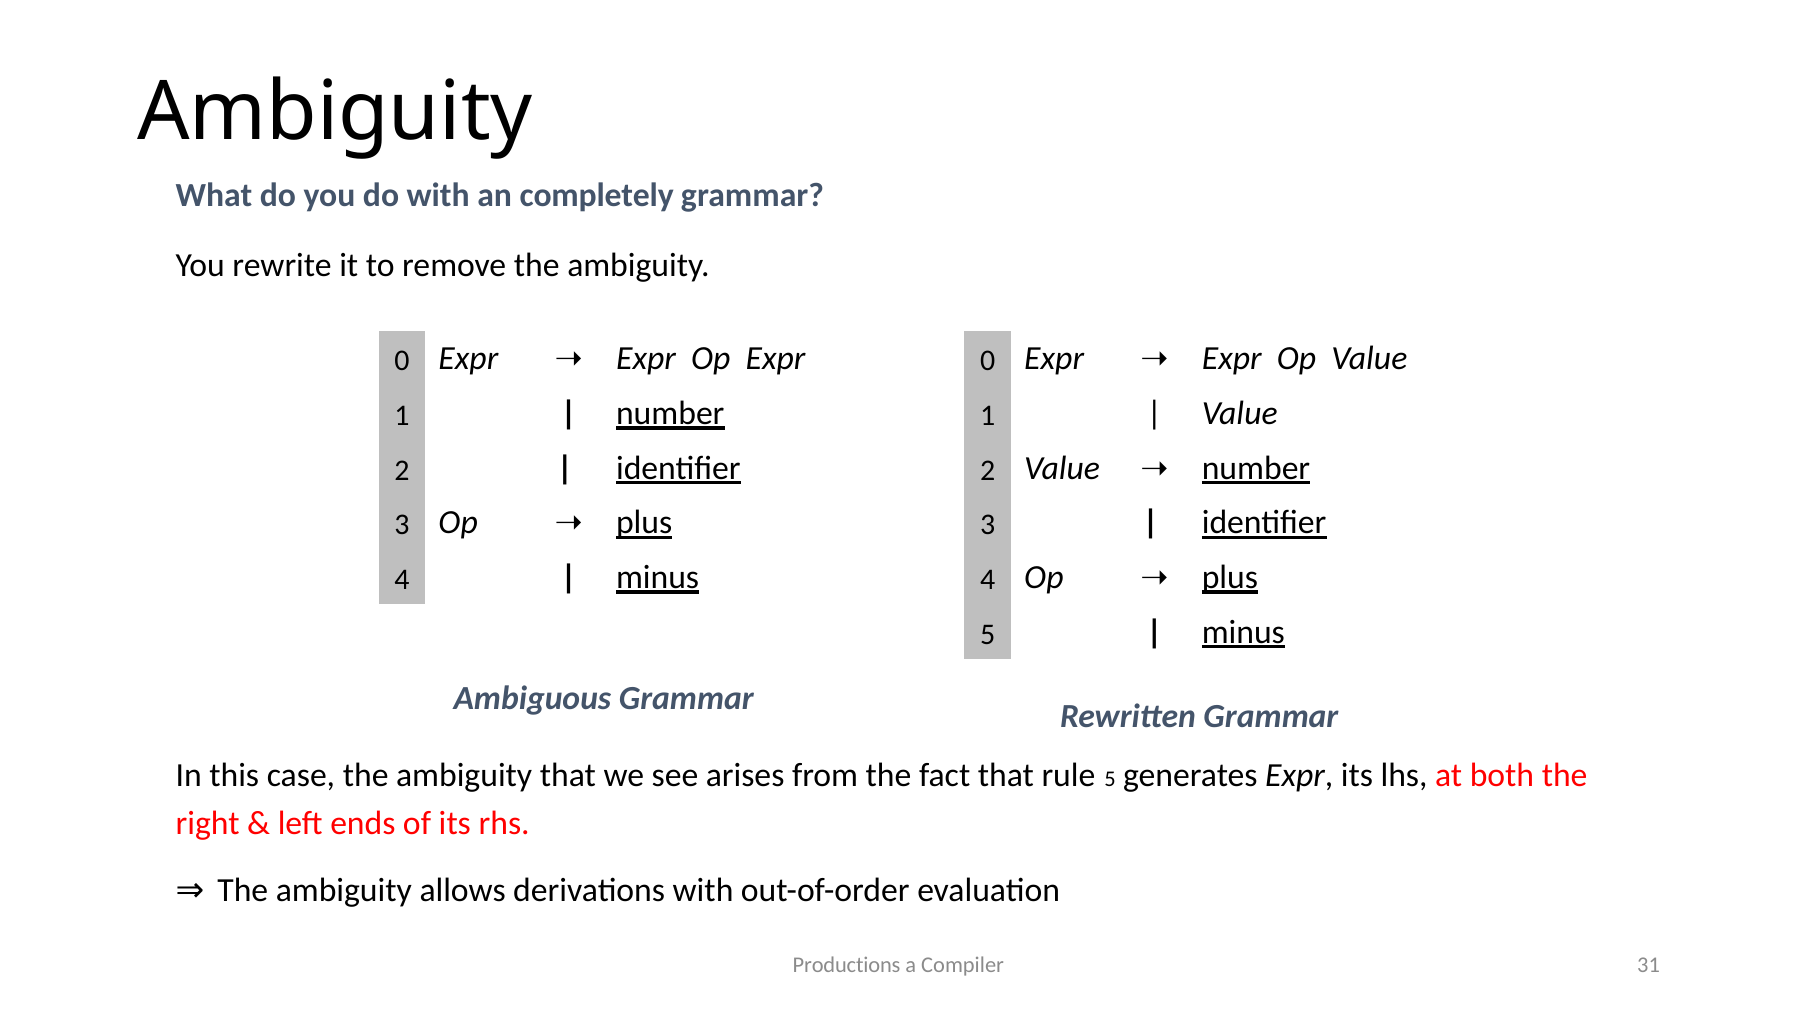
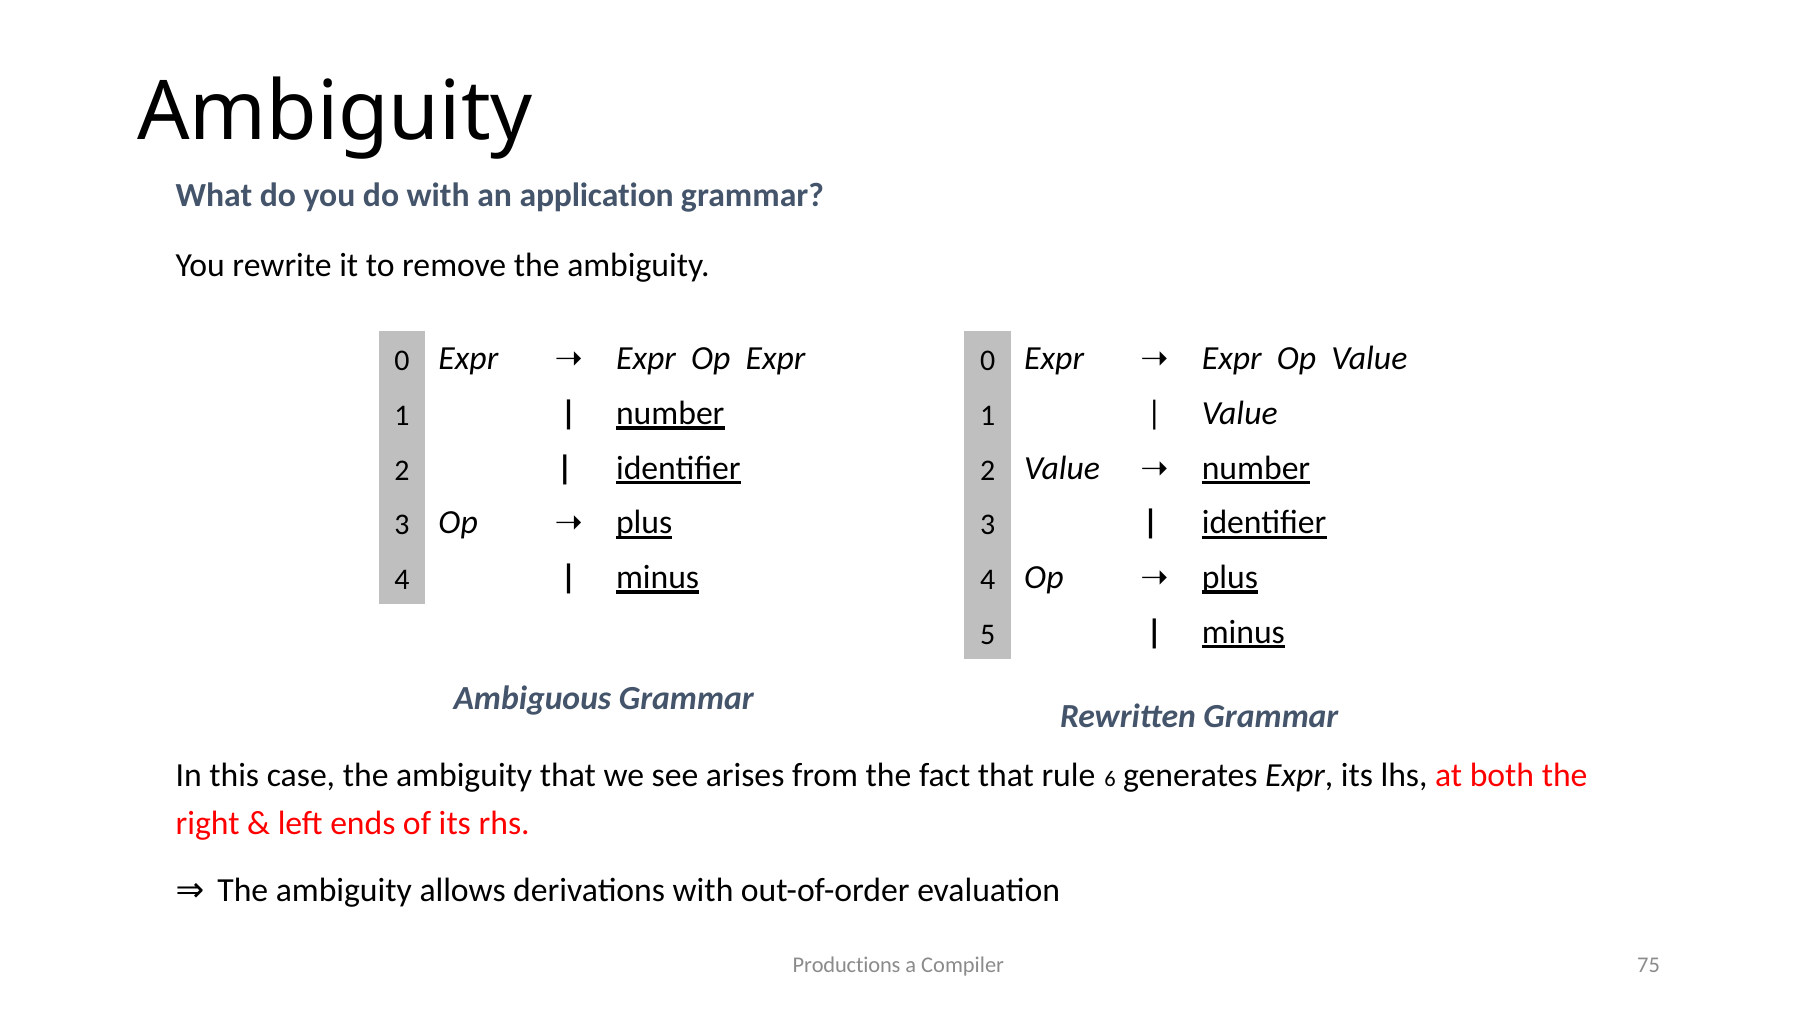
completely: completely -> application
rule 5: 5 -> 6
31: 31 -> 75
